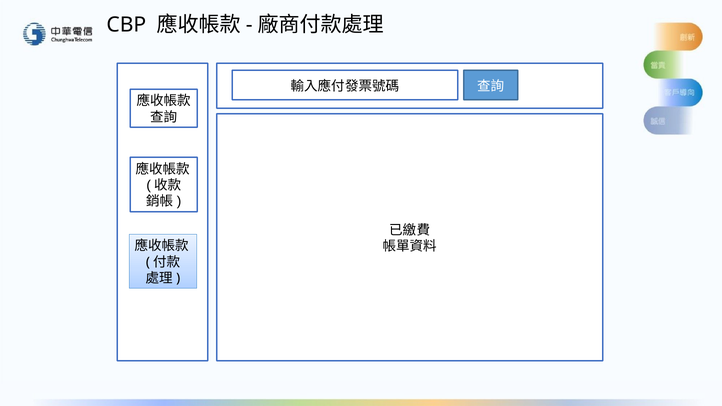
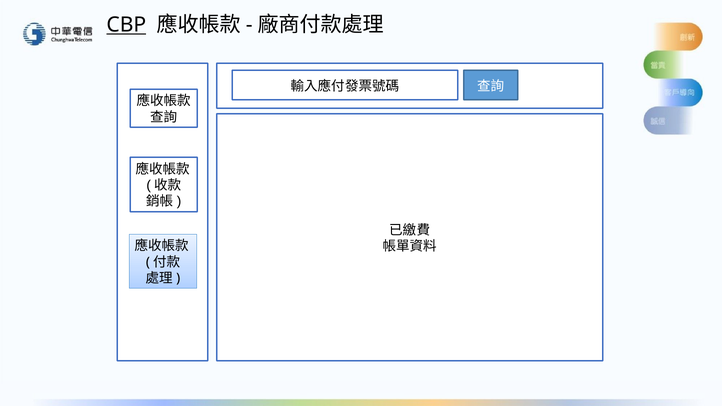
CBP underline: none -> present
